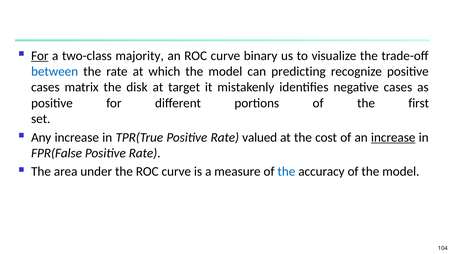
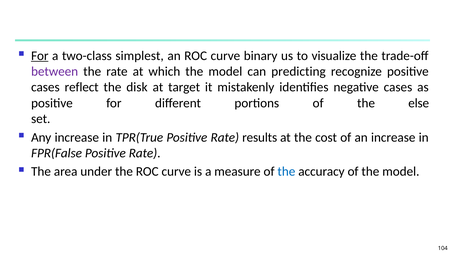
majority: majority -> simplest
between colour: blue -> purple
matrix: matrix -> reflect
first: first -> else
valued: valued -> results
increase at (393, 137) underline: present -> none
